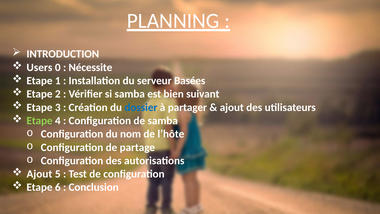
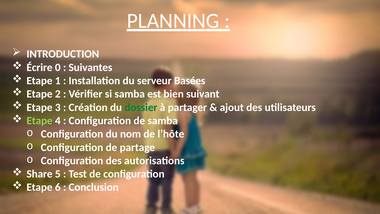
Users: Users -> Écrire
Nécessite: Nécessite -> Suivantes
dossier colour: blue -> green
Ajout at (39, 174): Ajout -> Share
